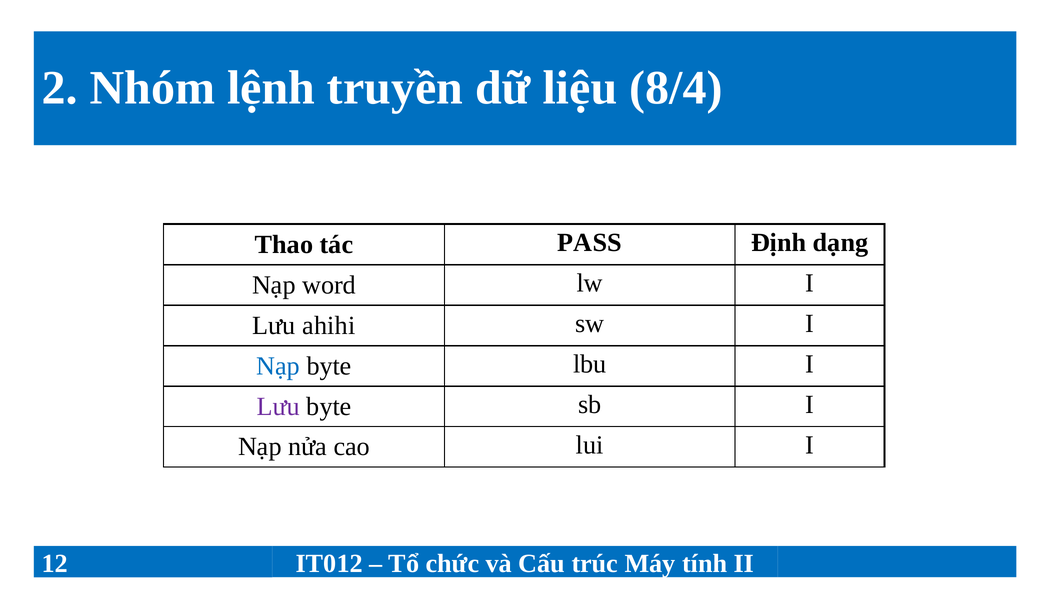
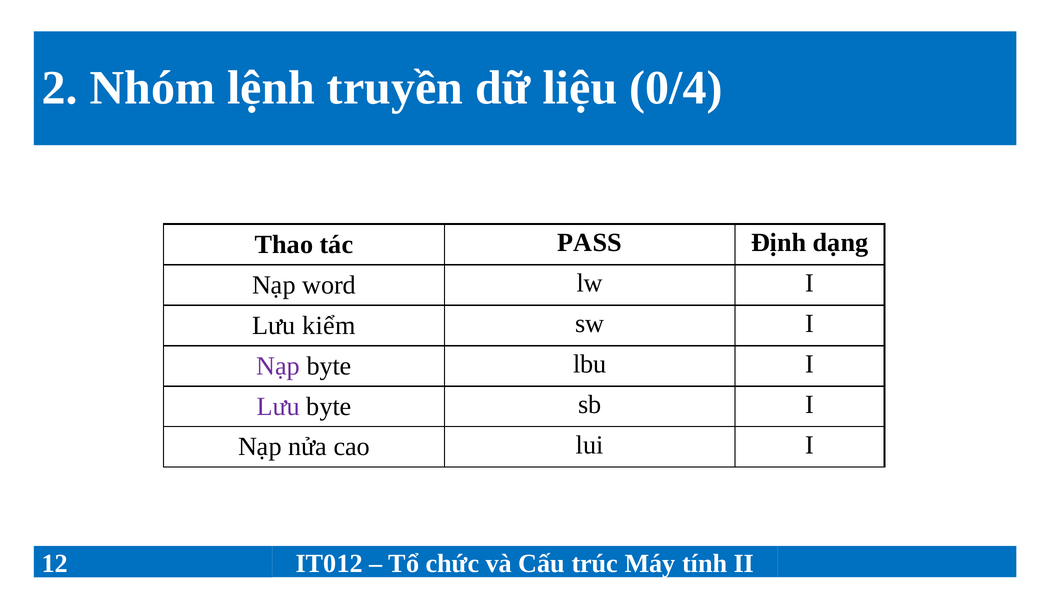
8/4: 8/4 -> 0/4
ahihi: ahihi -> kiểm
Nạp at (278, 366) colour: blue -> purple
